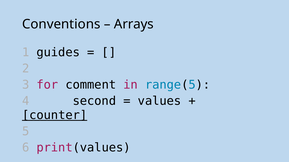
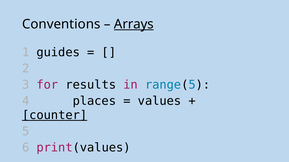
Arrays underline: none -> present
comment: comment -> results
second: second -> places
